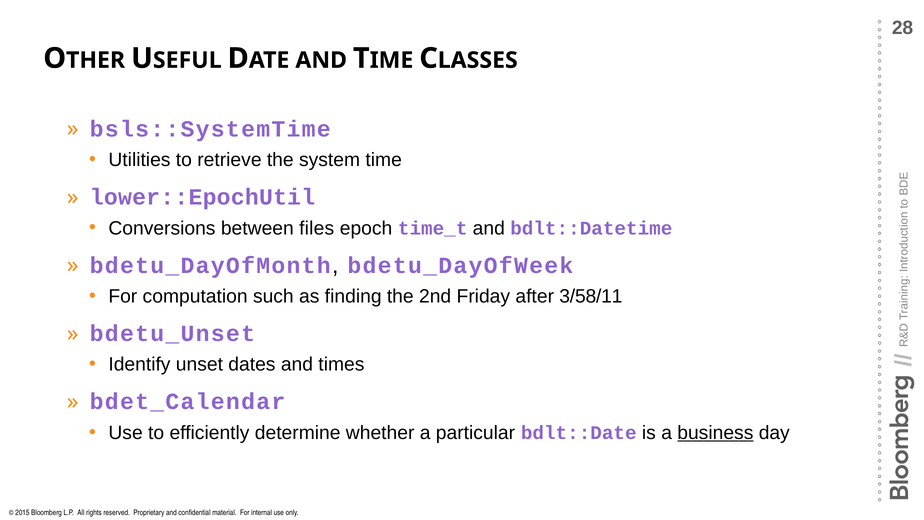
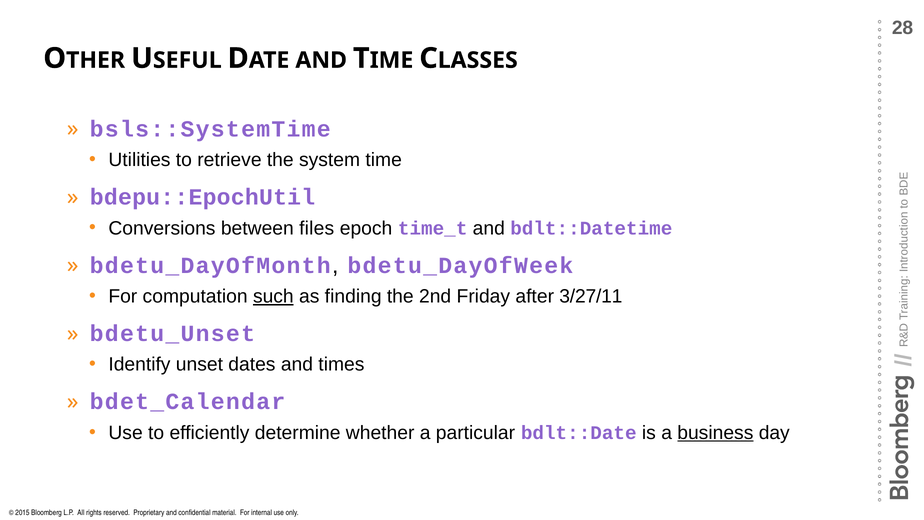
lower::EpochUtil: lower::EpochUtil -> bdepu::EpochUtil
such underline: none -> present
3/58/11: 3/58/11 -> 3/27/11
